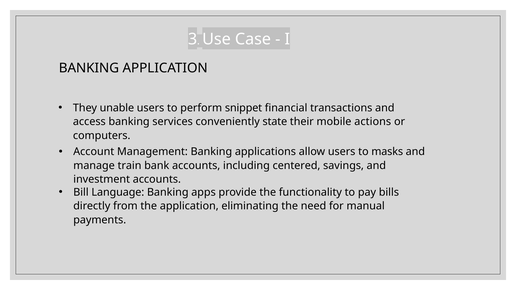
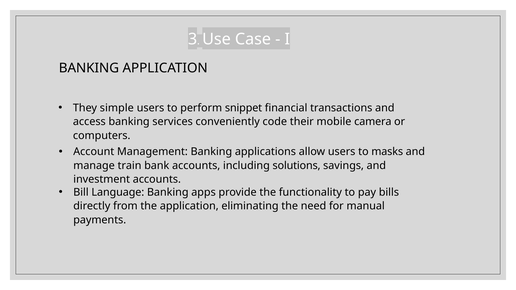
unable: unable -> simple
state: state -> code
actions: actions -> camera
centered: centered -> solutions
